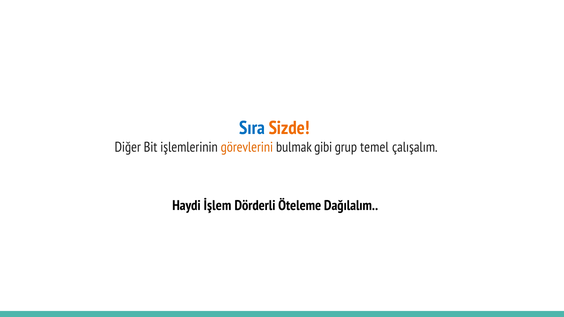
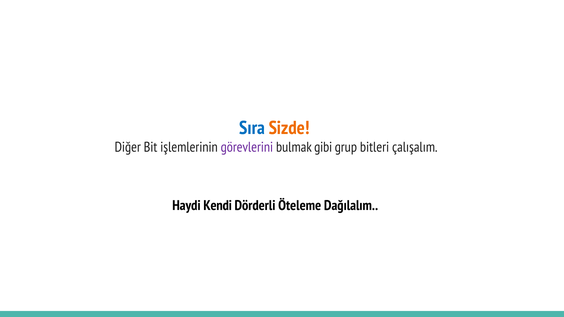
görevlerini colour: orange -> purple
temel: temel -> bitleri
İşlem: İşlem -> Kendi
